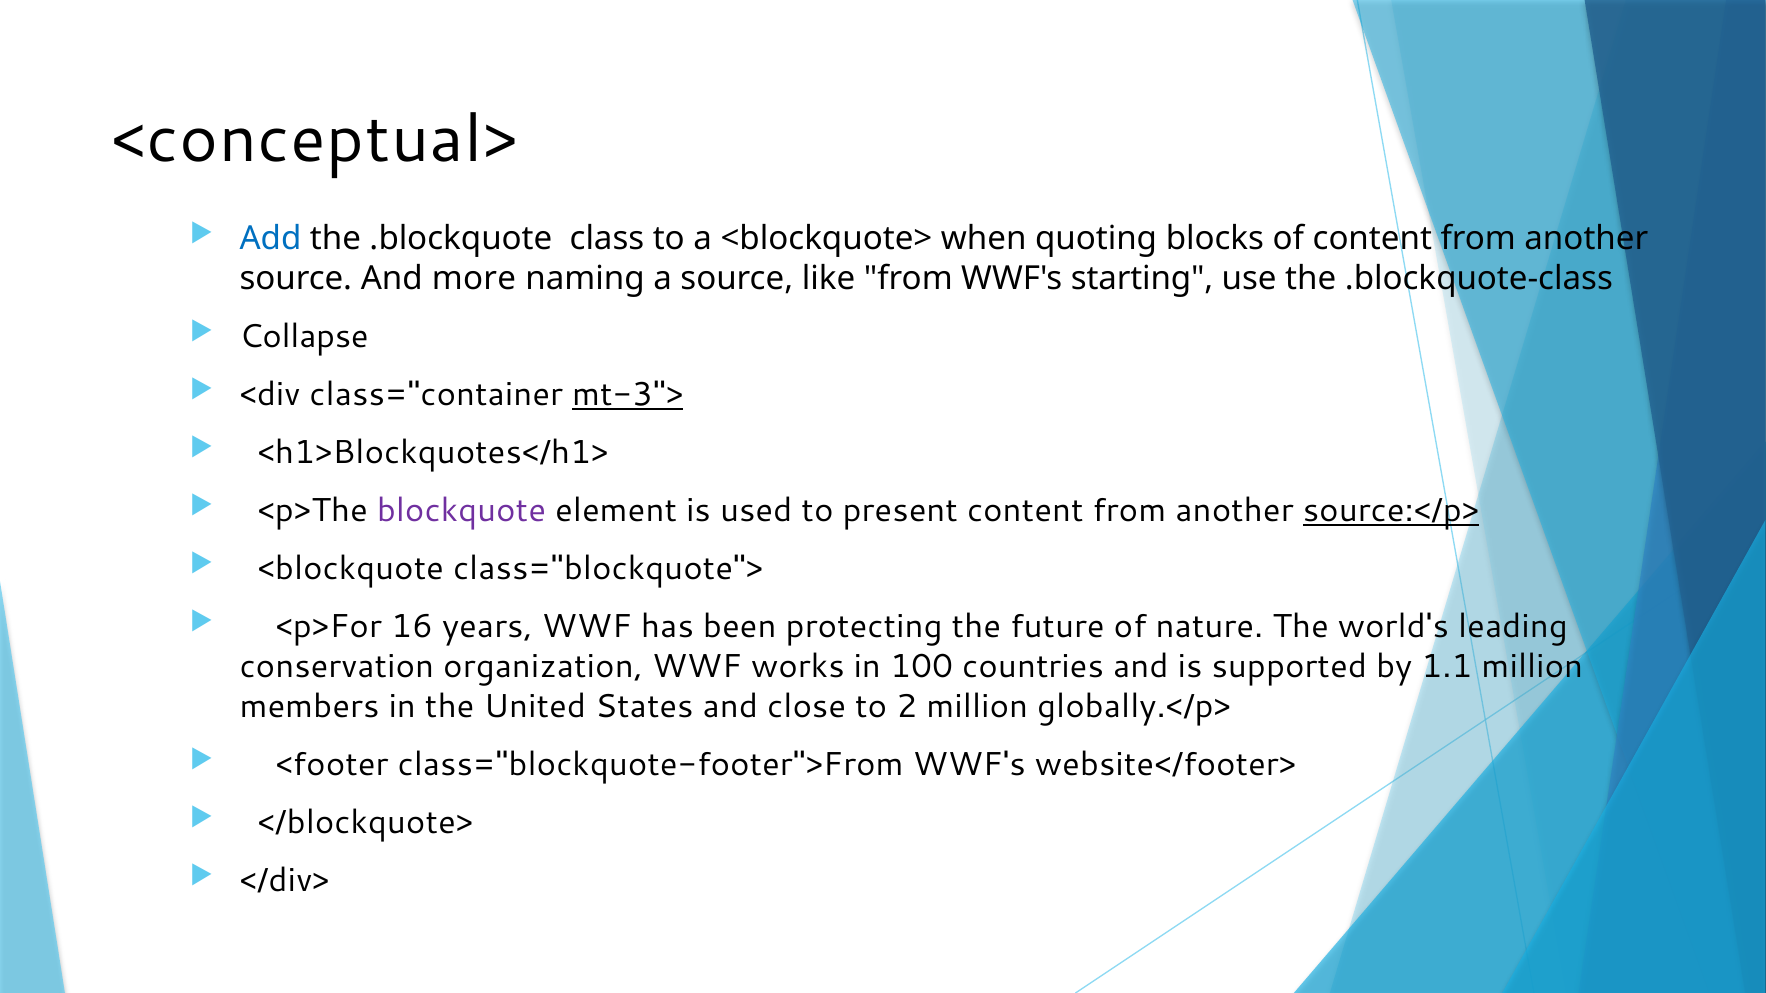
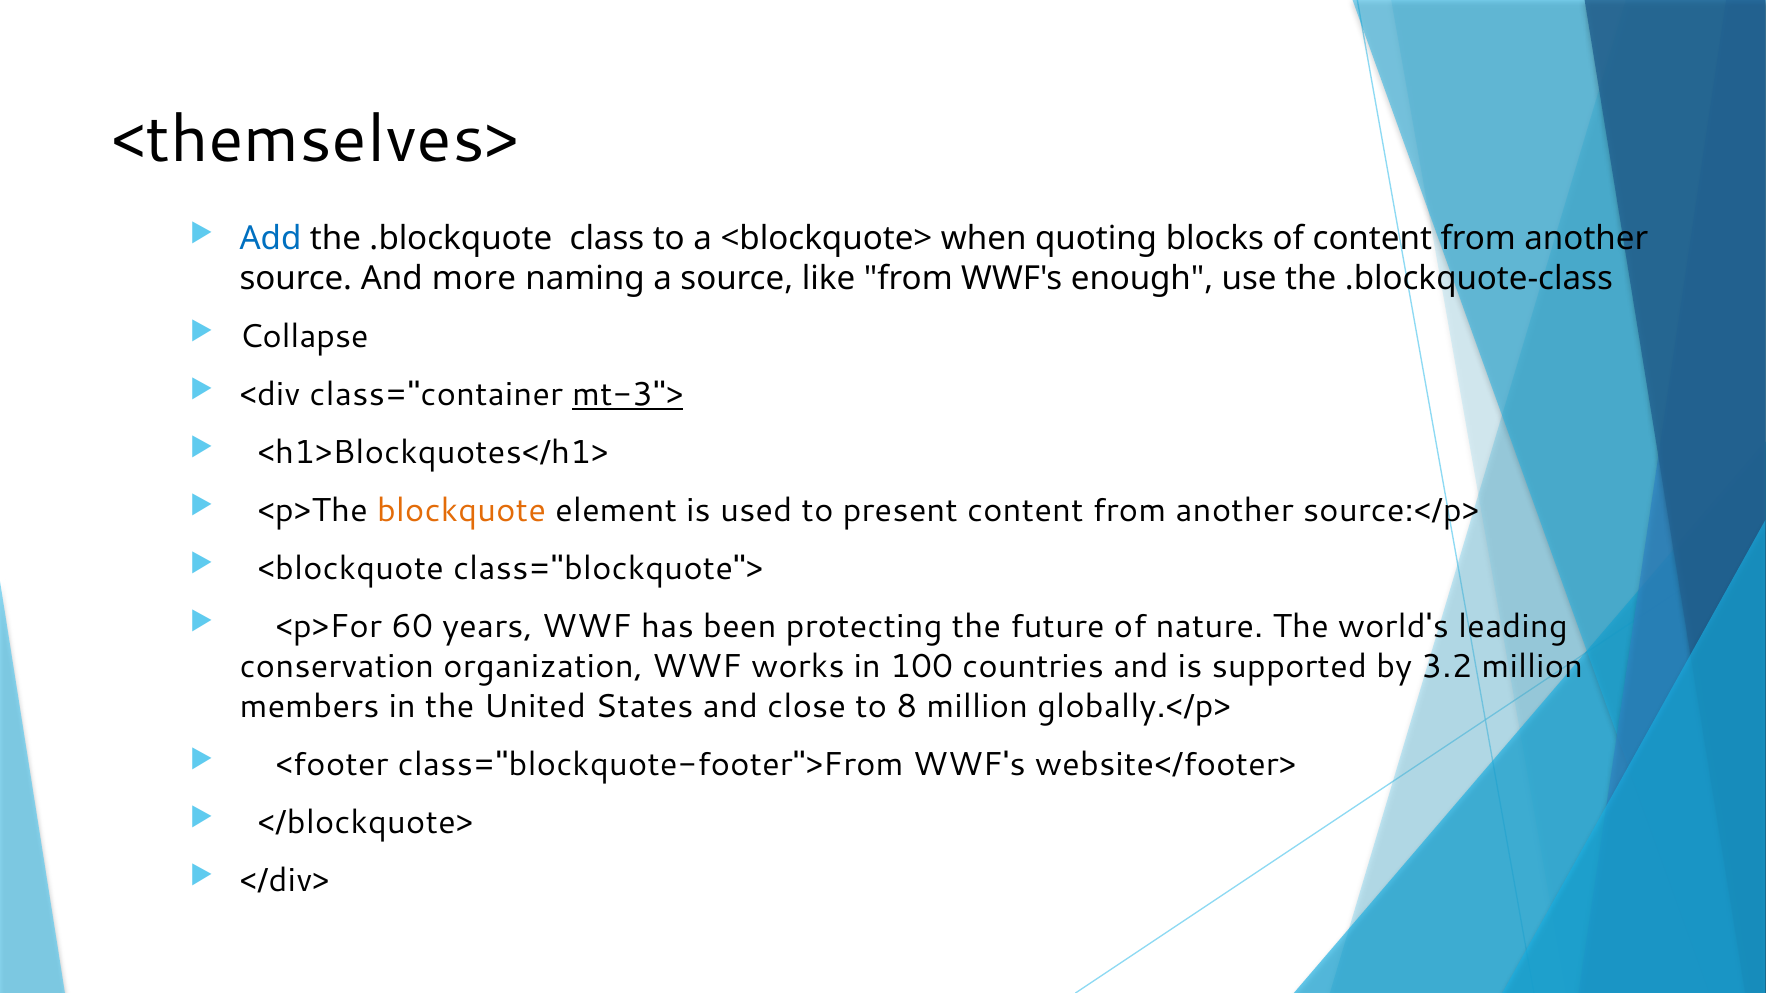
<conceptual>: <conceptual> -> <themselves>
starting: starting -> enough
blockquote colour: purple -> orange
source:</p> underline: present -> none
16: 16 -> 60
1.1: 1.1 -> 3.2
2: 2 -> 8
